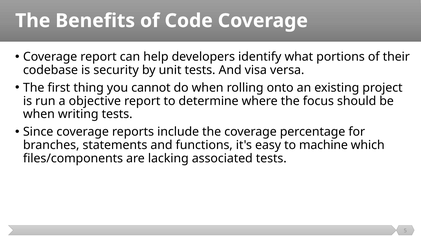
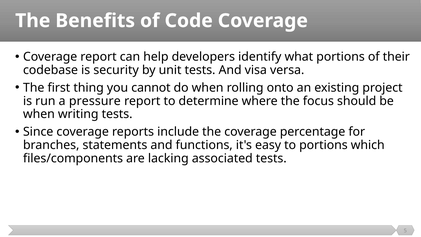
objective: objective -> pressure
to machine: machine -> portions
